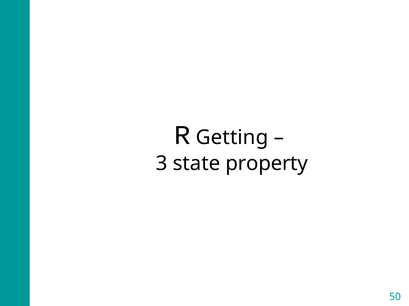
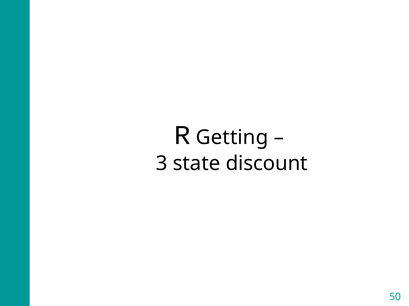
property: property -> discount
